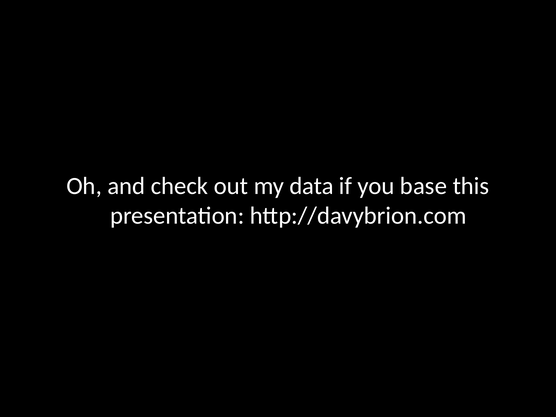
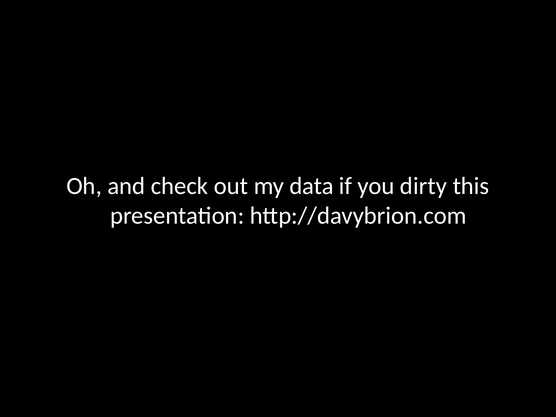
base: base -> dirty
